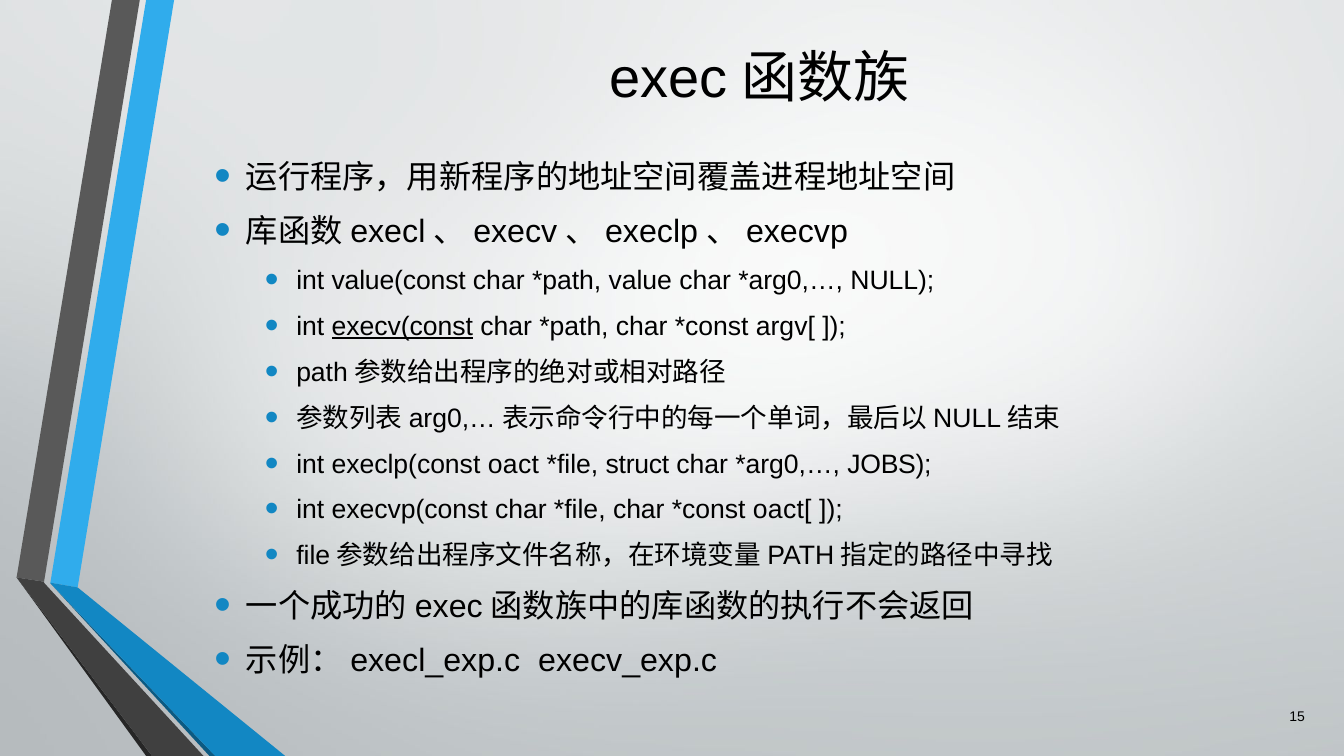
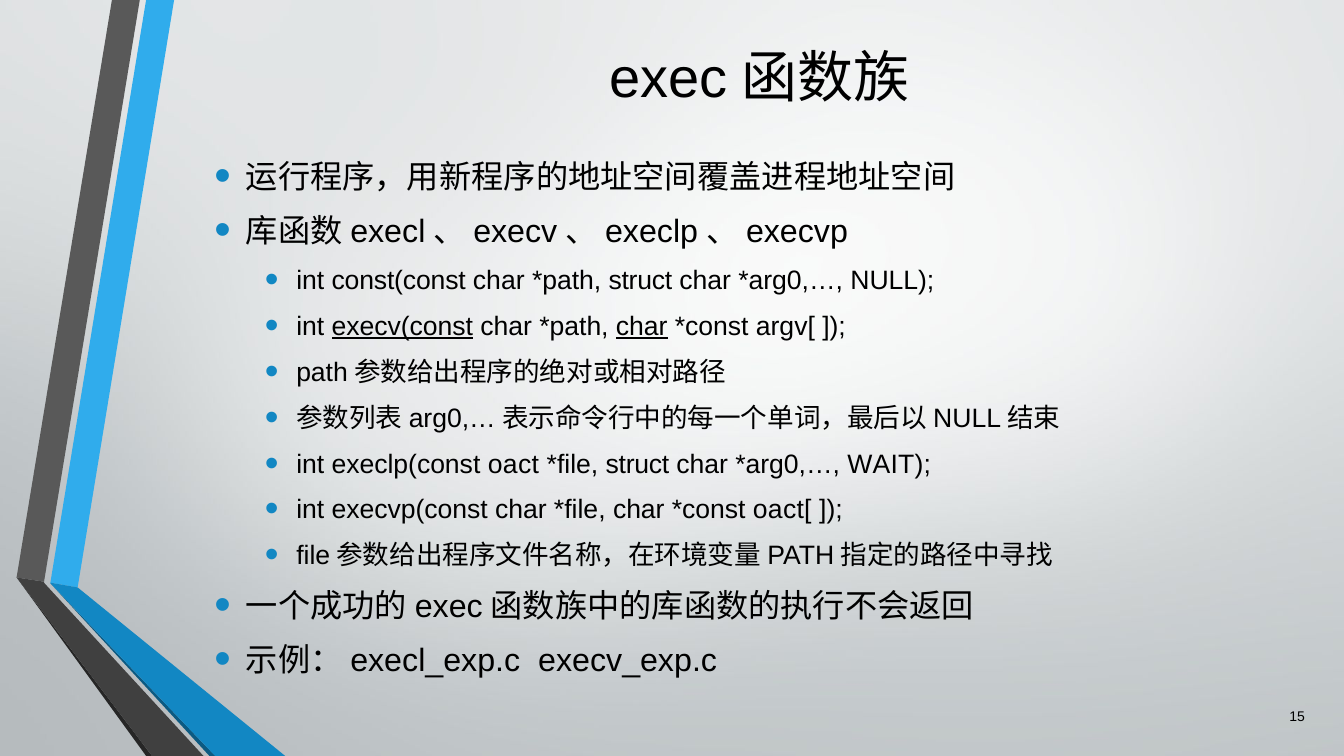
value(const: value(const -> const(const
value at (640, 281): value -> struct
char at (642, 327) underline: none -> present
JOBS: JOBS -> WAIT
